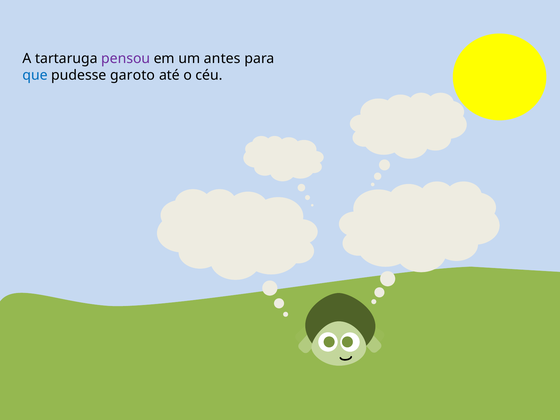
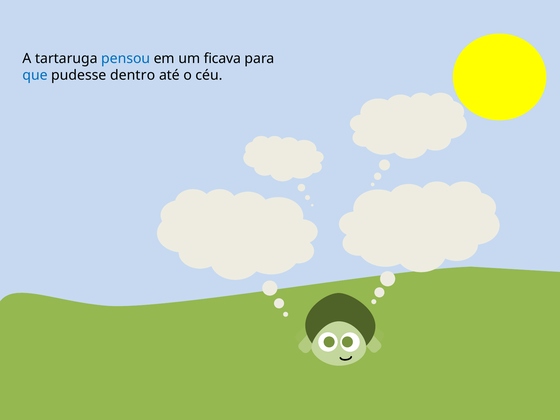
pensou colour: purple -> blue
antes: antes -> ficava
garoto: garoto -> dentro
